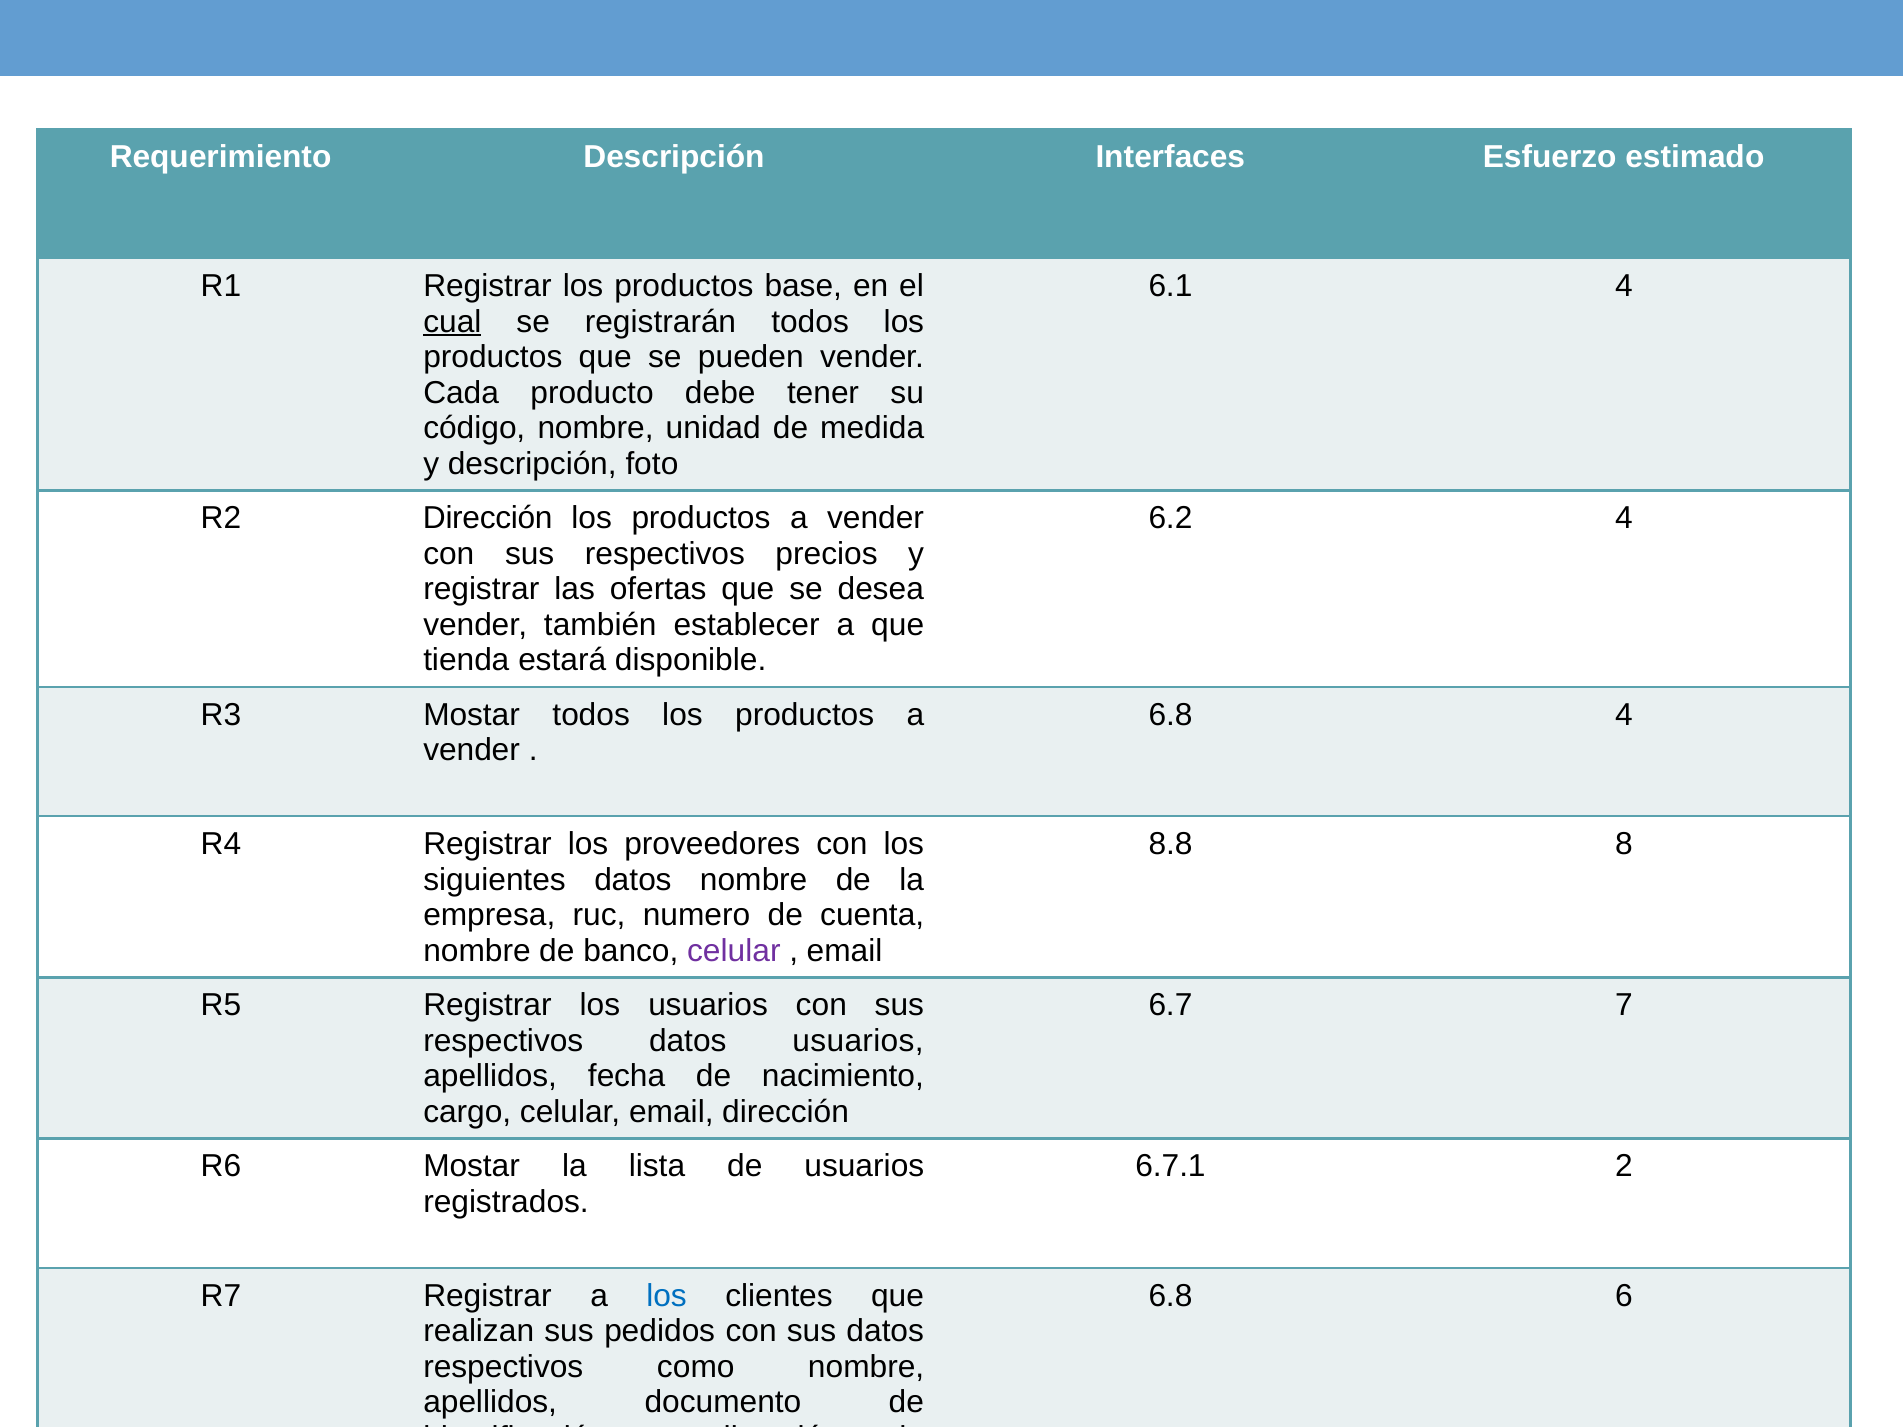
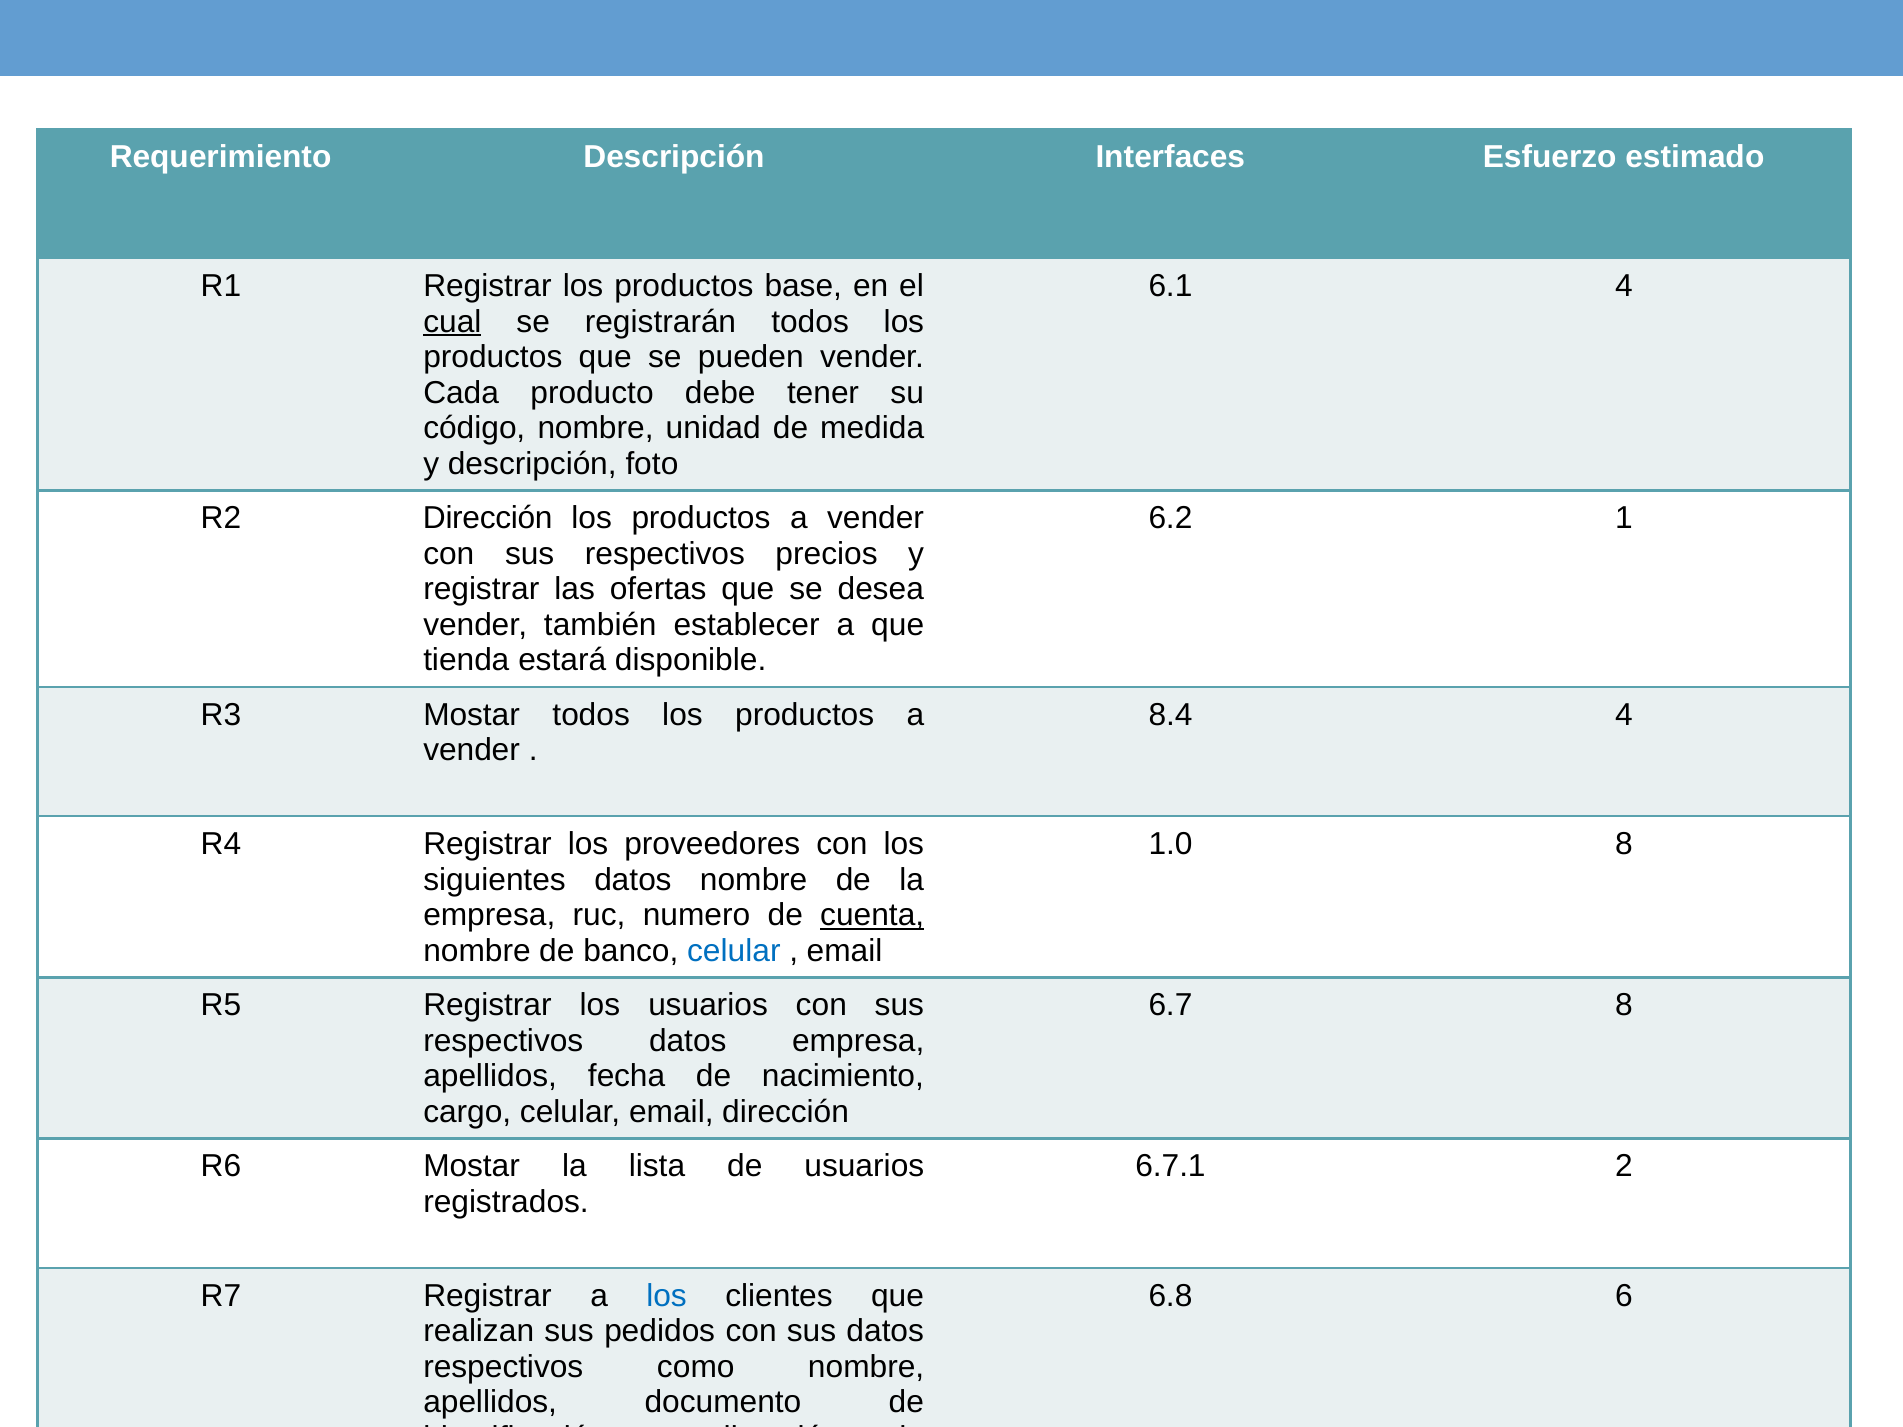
6.2 4: 4 -> 1
6.8 at (1171, 715): 6.8 -> 8.4
8.8: 8.8 -> 1.0
cuenta underline: none -> present
celular at (734, 951) colour: purple -> blue
6.7 7: 7 -> 8
datos usuarios: usuarios -> empresa
